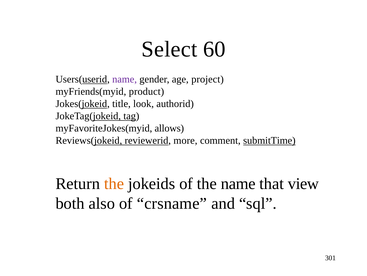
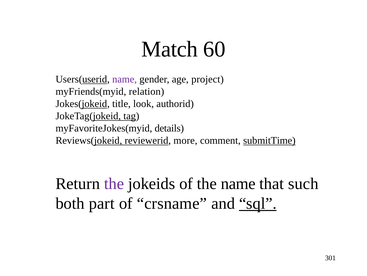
Select: Select -> Match
product: product -> relation
allows: allows -> details
the at (114, 183) colour: orange -> purple
view: view -> such
also: also -> part
sql underline: none -> present
